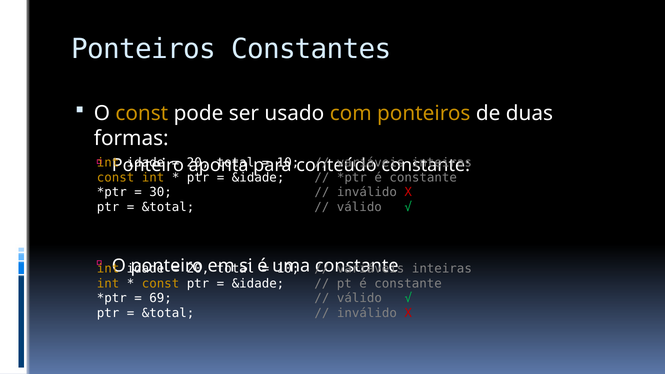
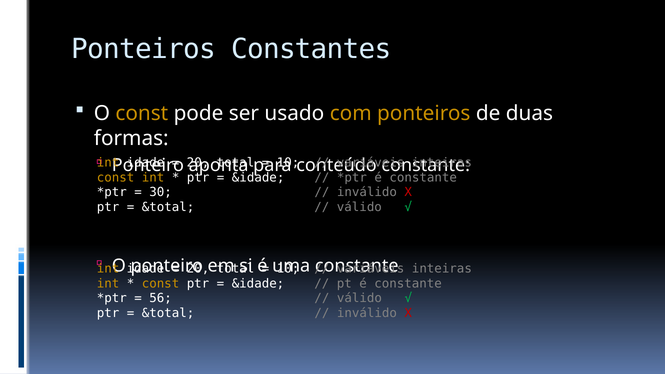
69: 69 -> 56
